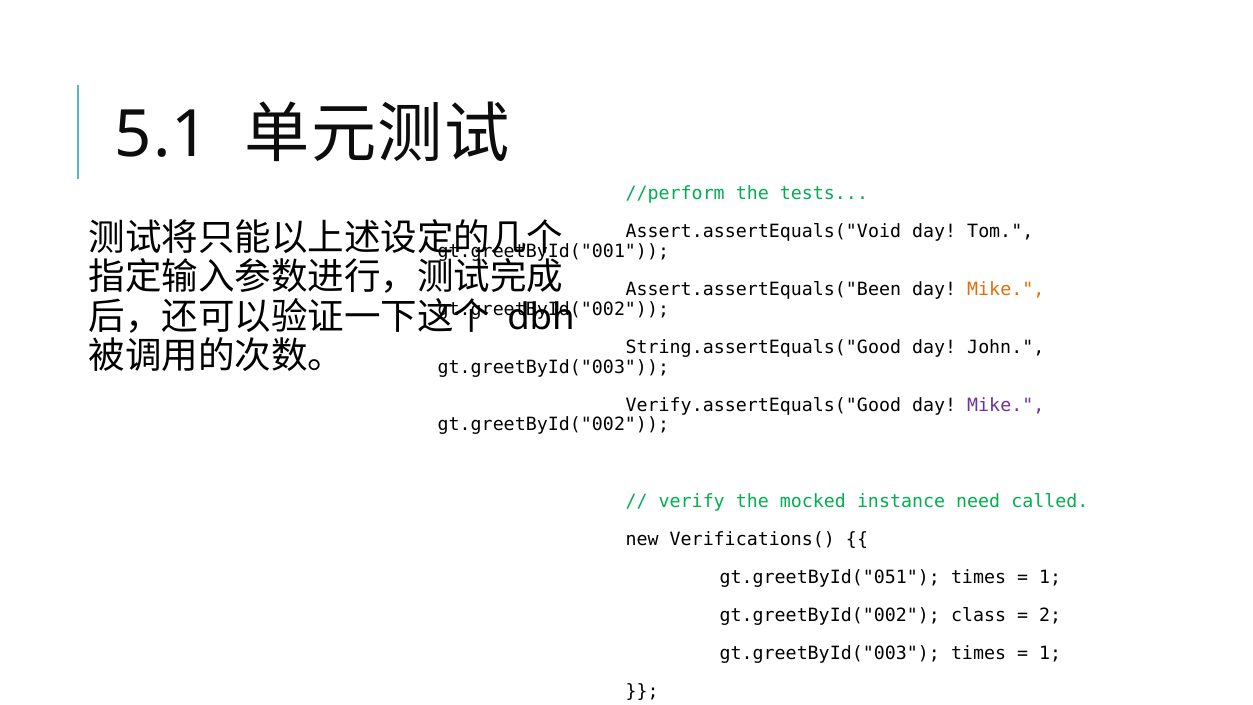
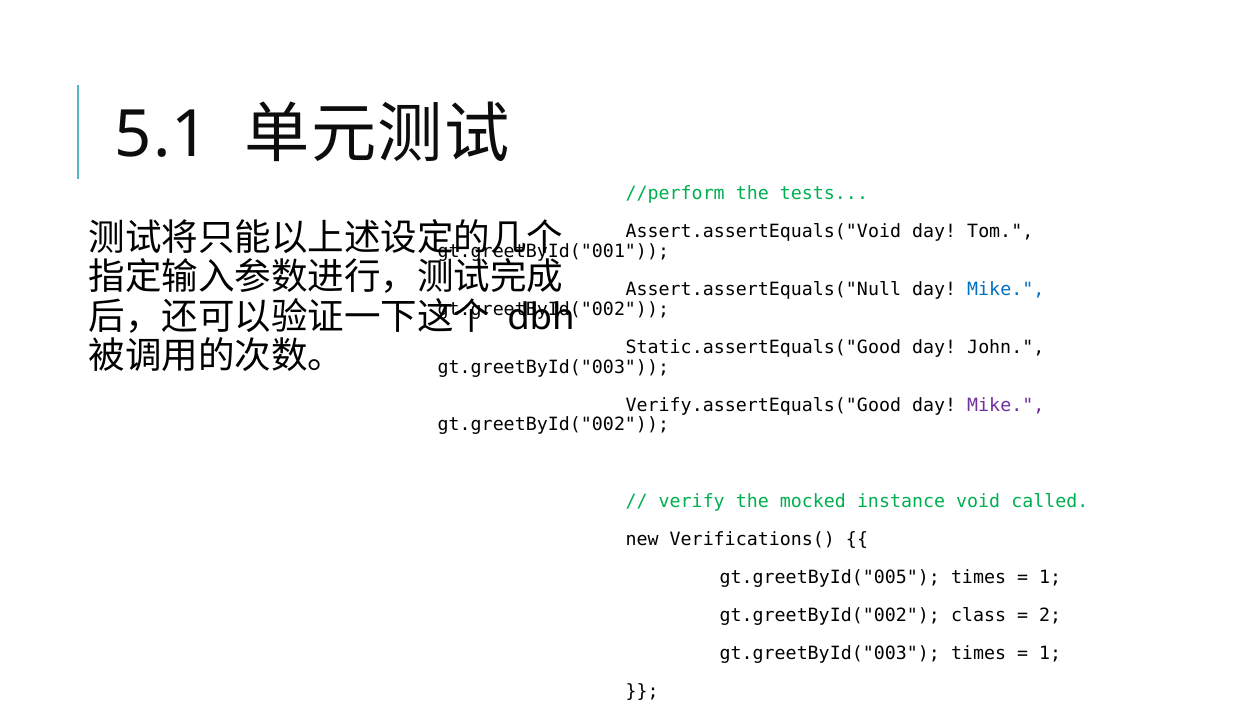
Assert.assertEquals("Been: Assert.assertEquals("Been -> Assert.assertEquals("Null
Mike at (1006, 289) colour: orange -> blue
String.assertEquals("Good: String.assertEquals("Good -> Static.assertEquals("Good
need: need -> void
gt.greetById("051: gt.greetById("051 -> gt.greetById("005
